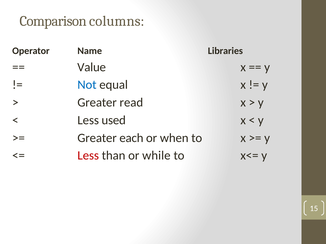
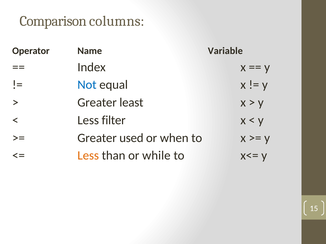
Libraries: Libraries -> Variable
Value: Value -> Index
read: read -> least
used: used -> filter
each: each -> used
Less at (88, 156) colour: red -> orange
